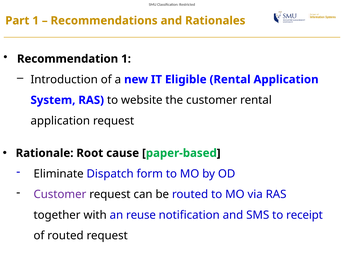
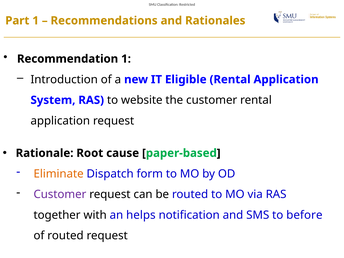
Eliminate colour: black -> orange
reuse: reuse -> helps
receipt: receipt -> before
